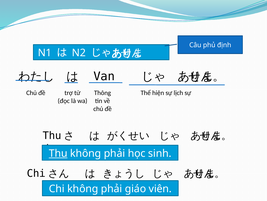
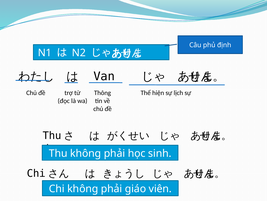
Thu underline: present -> none
